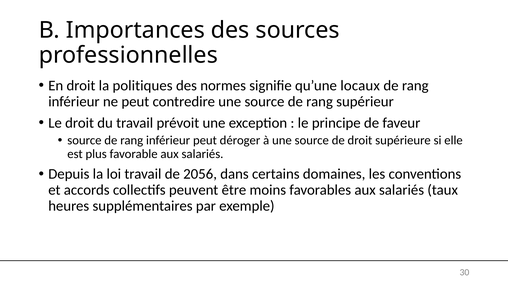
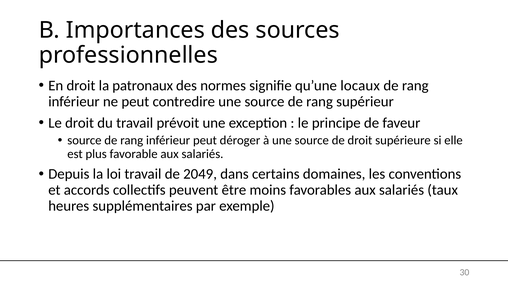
politiques: politiques -> patronaux
2056: 2056 -> 2049
